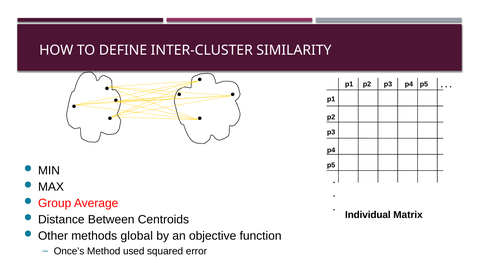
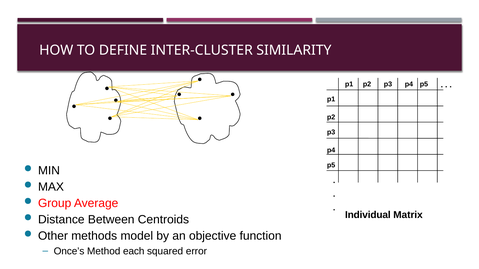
global: global -> model
used: used -> each
